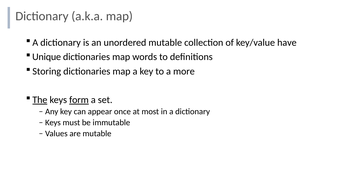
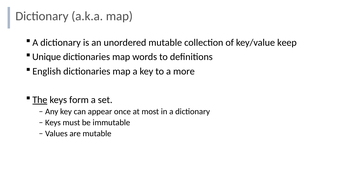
have: have -> keep
Storing: Storing -> English
form underline: present -> none
